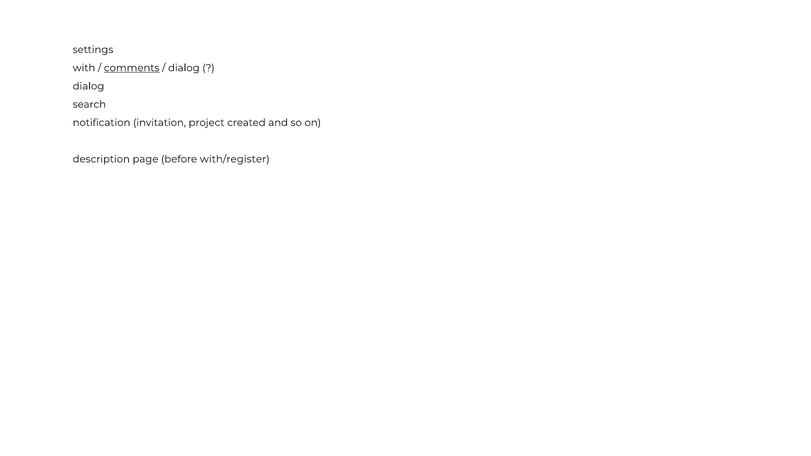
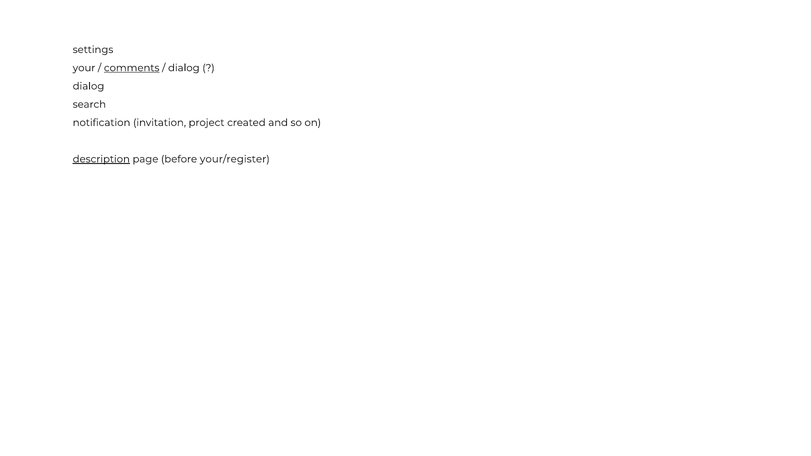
with: with -> your
description underline: none -> present
with/register: with/register -> your/register
